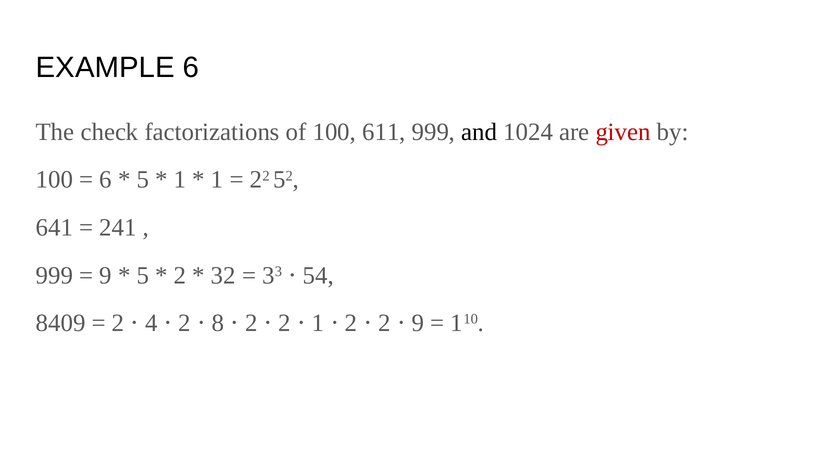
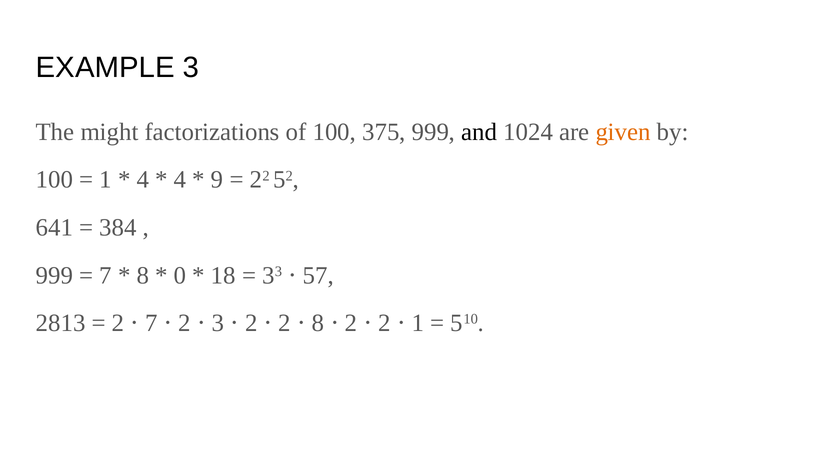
EXAMPLE 6: 6 -> 3
check: check -> might
611: 611 -> 375
given colour: red -> orange
6 at (106, 180): 6 -> 1
5 at (143, 180): 5 -> 4
1 at (180, 180): 1 -> 4
1 at (217, 180): 1 -> 9
241: 241 -> 384
9 at (106, 275): 9 -> 7
5 at (143, 275): 5 -> 8
2 at (180, 275): 2 -> 0
32: 32 -> 18
54: 54 -> 57
8409: 8409 -> 2813
2 4: 4 -> 7
2 8: 8 -> 3
2 1: 1 -> 8
2 9: 9 -> 1
1 at (457, 323): 1 -> 5
